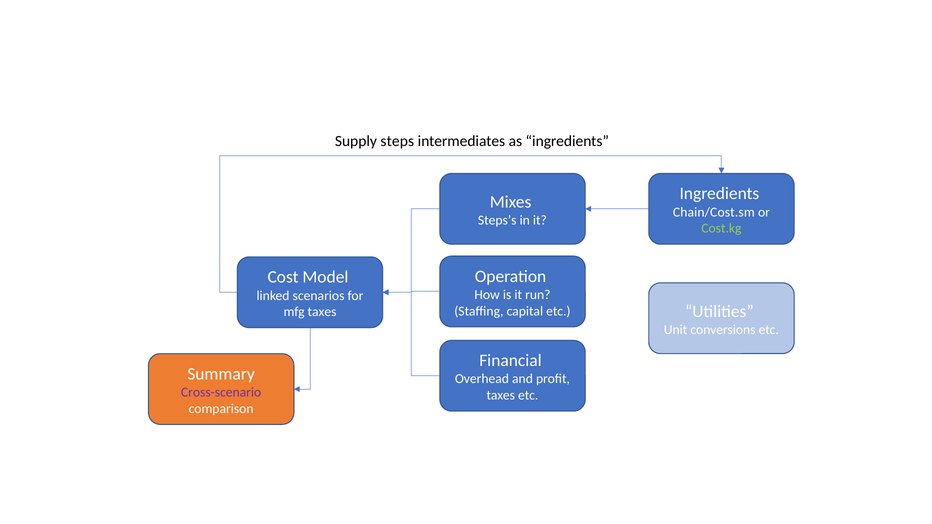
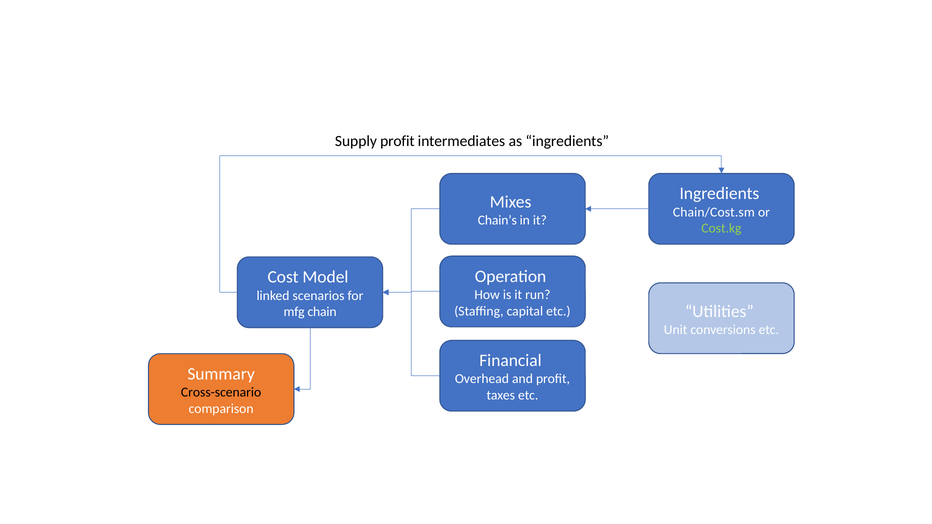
Supply steps: steps -> profit
Steps’s: Steps’s -> Chain’s
mfg taxes: taxes -> chain
Cross-scenario colour: purple -> black
